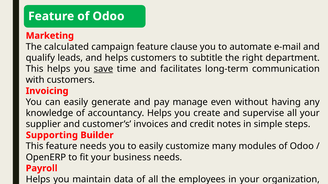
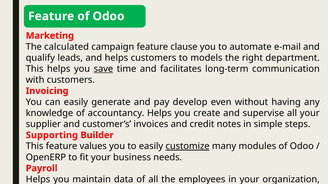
subtitle: subtitle -> models
pay manage: manage -> develop
feature needs: needs -> values
customize underline: none -> present
